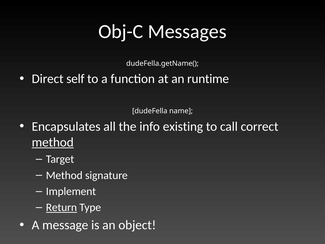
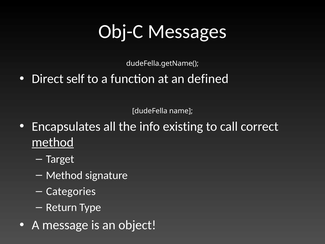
runtime: runtime -> defined
Implement: Implement -> Categories
Return underline: present -> none
